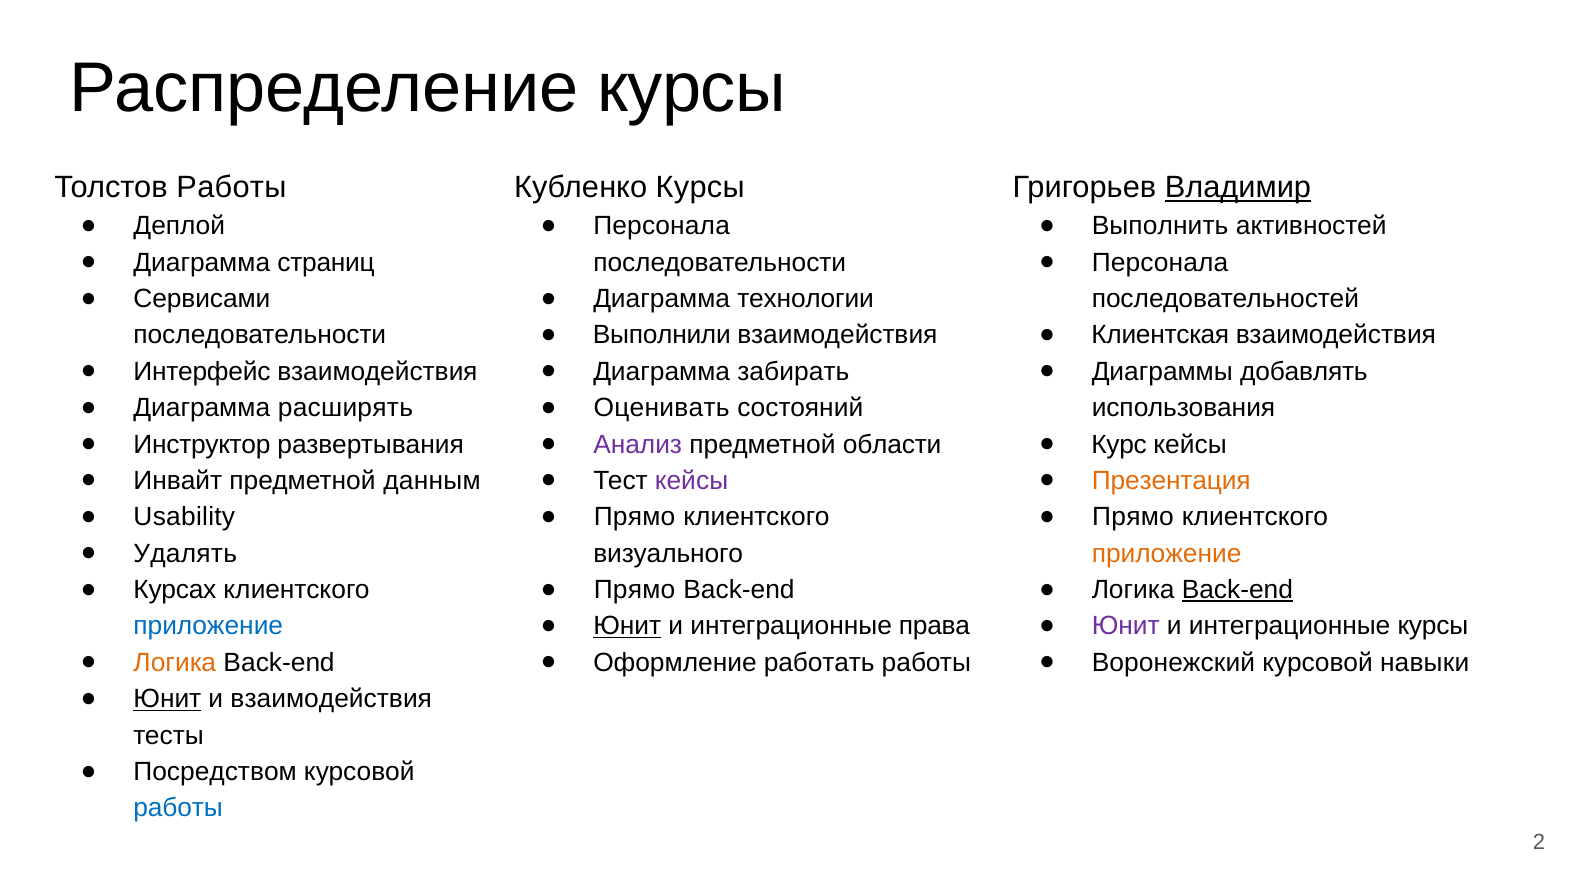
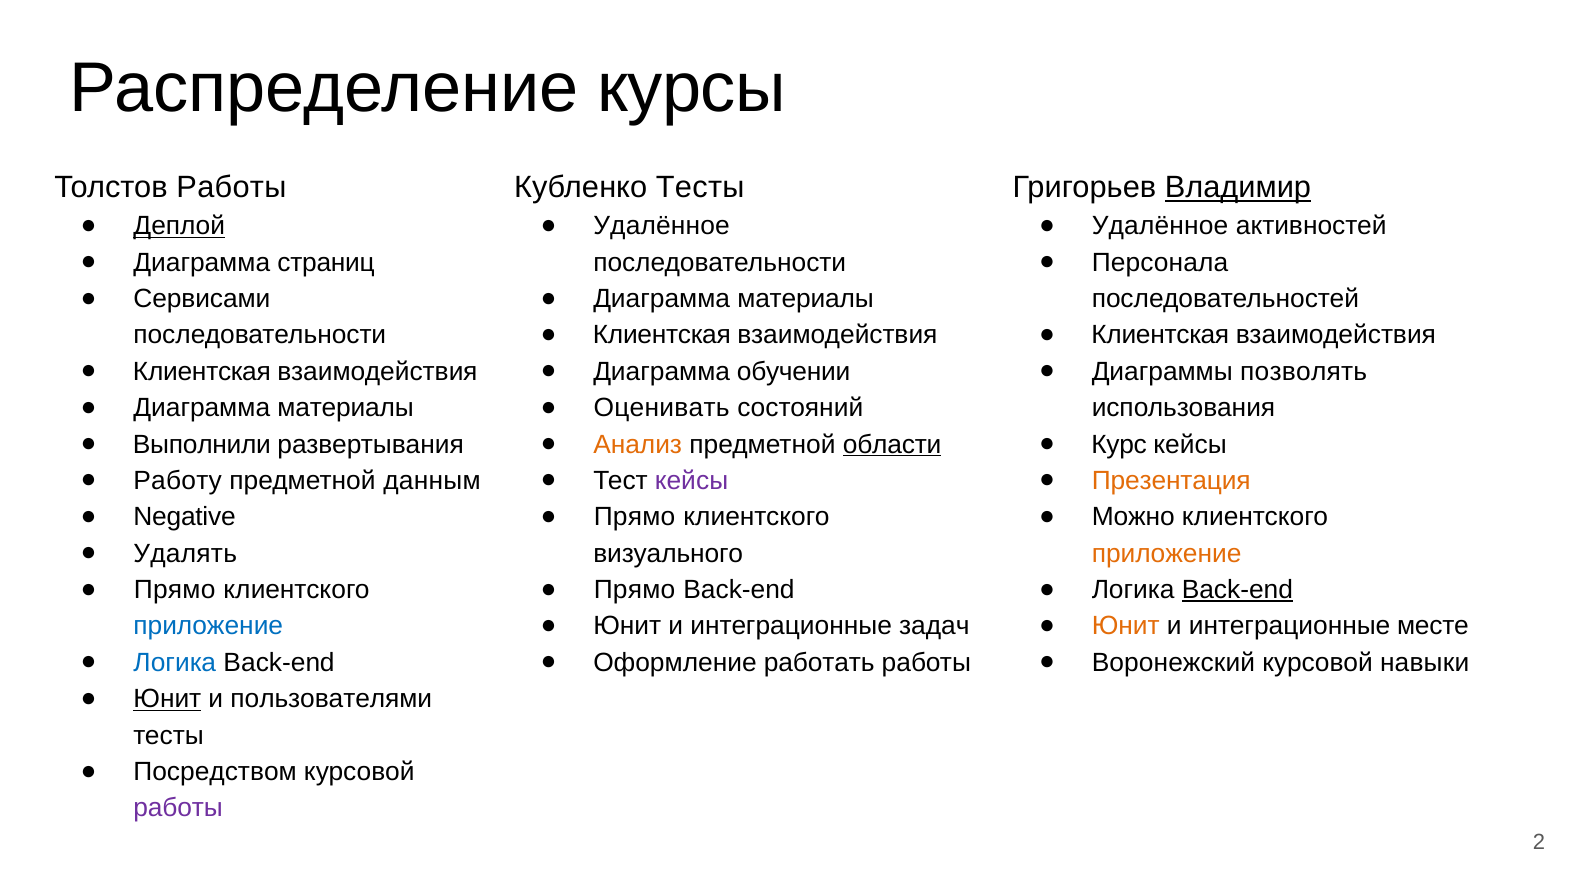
Кубленко Курсы: Курсы -> Тесты
Деплой underline: none -> present
Персонала at (662, 226): Персонала -> Удалённое
Выполнить at (1160, 226): Выполнить -> Удалённое
технологии at (806, 299): технологии -> материалы
Выполнили at (662, 335): Выполнили -> Клиентская
Интерфейс at (202, 372): Интерфейс -> Клиентская
забирать: забирать -> обучении
добавлять: добавлять -> позволять
расширять at (345, 408): расширять -> материалы
Инструктор: Инструктор -> Выполнили
Анализ colour: purple -> orange
области underline: none -> present
Инвайт: Инвайт -> Работу
Usability: Usability -> Negative
Прямо at (1133, 517): Прямо -> Можно
Курсах at (175, 590): Курсах -> Прямо
Юнит at (627, 626) underline: present -> none
права: права -> задач
Юнит at (1126, 626) colour: purple -> orange
интеграционные курсы: курсы -> месте
Логика at (175, 663) colour: orange -> blue
и взаимодействия: взаимодействия -> пользователями
работы at (178, 808) colour: blue -> purple
